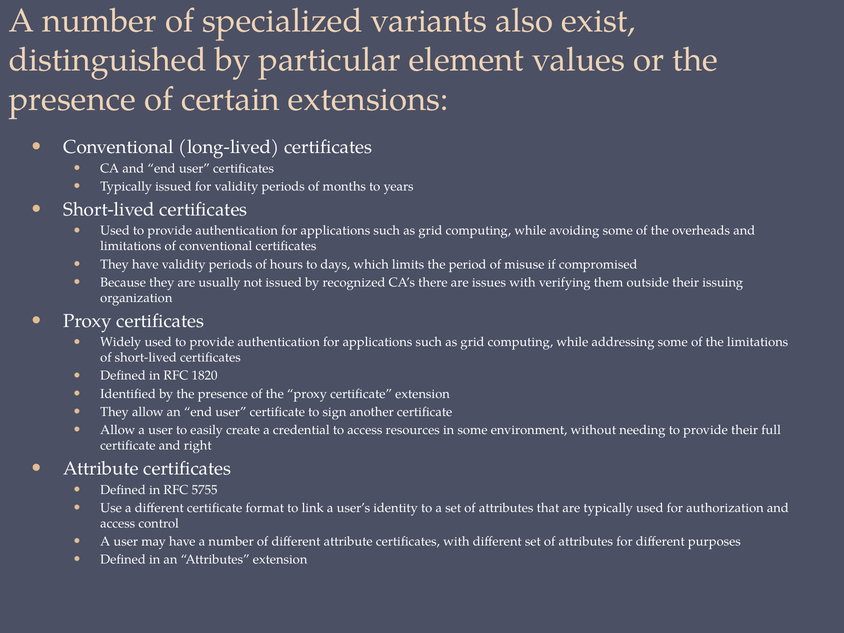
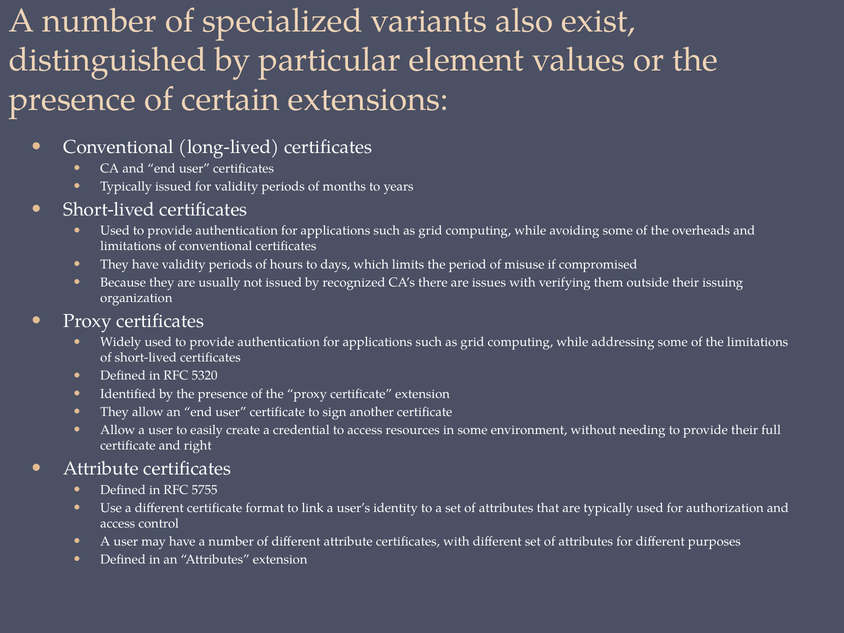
1820: 1820 -> 5320
